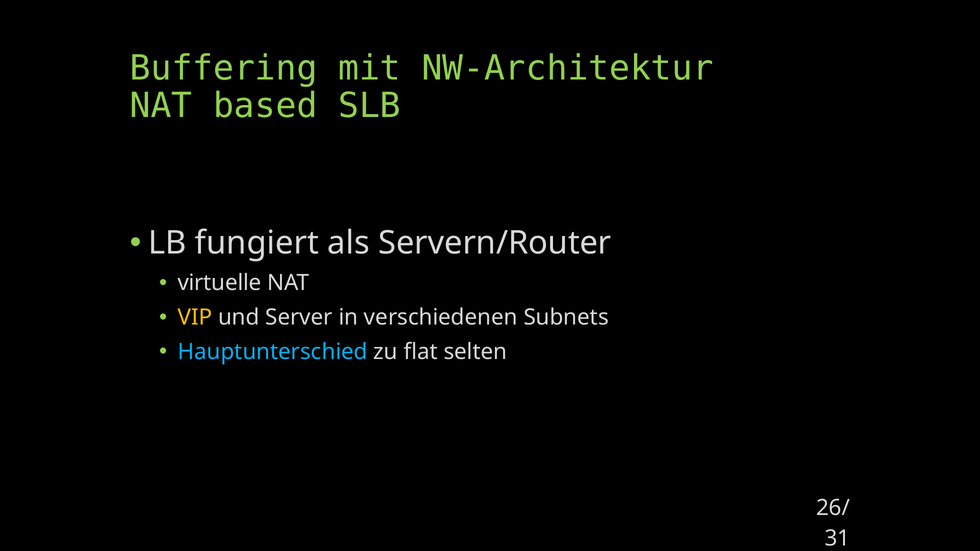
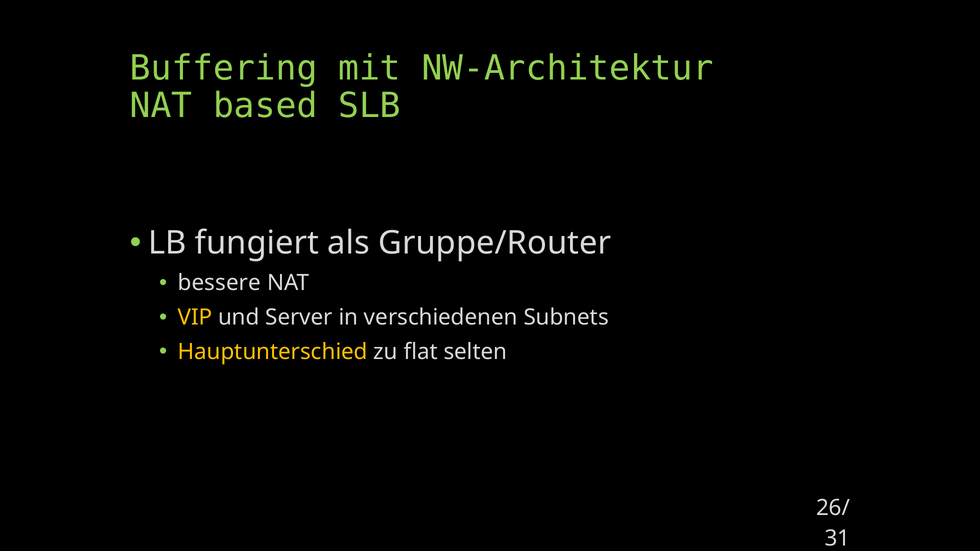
Servern/Router: Servern/Router -> Gruppe/Router
virtuelle: virtuelle -> bessere
Hauptunterschied colour: light blue -> yellow
